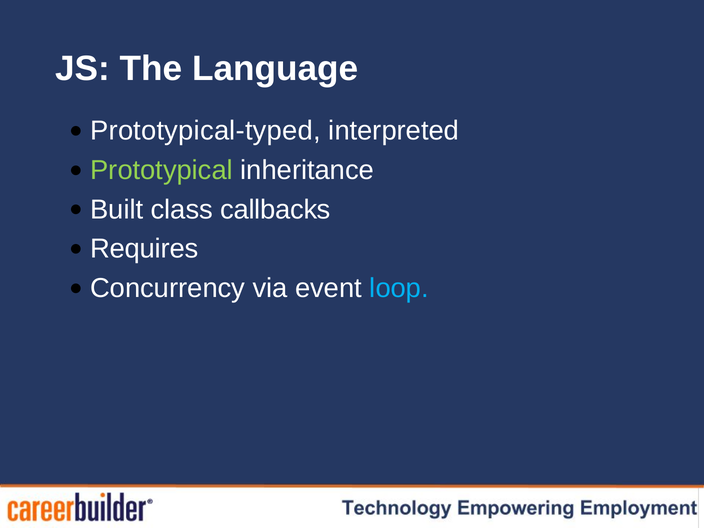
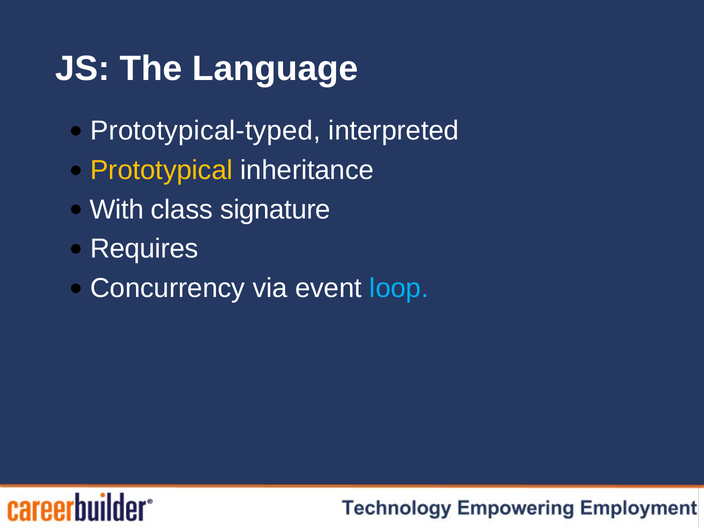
Prototypical colour: light green -> yellow
Built: Built -> With
callbacks: callbacks -> signature
